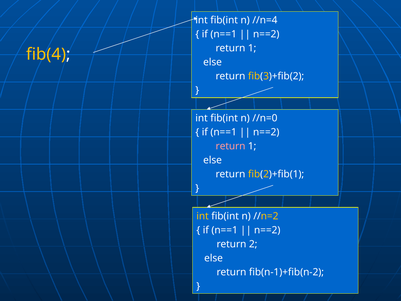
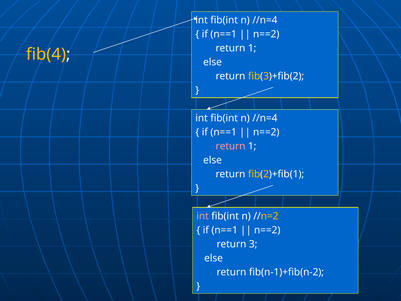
//n=0 at (265, 118): //n=0 -> //n=4
int at (203, 216) colour: yellow -> pink
2: 2 -> 3
